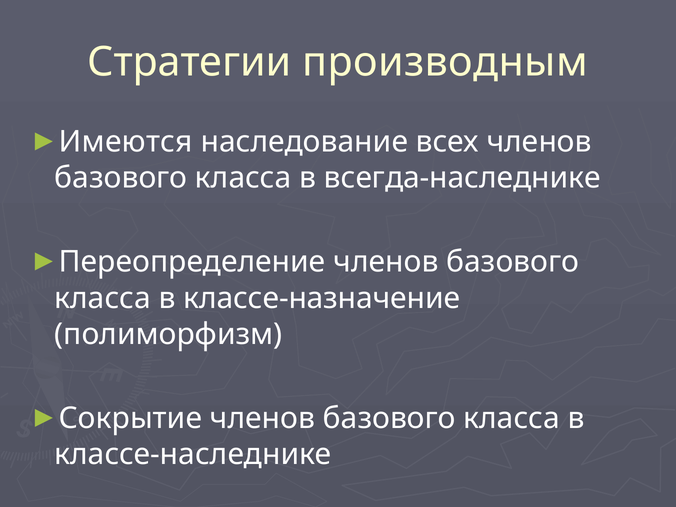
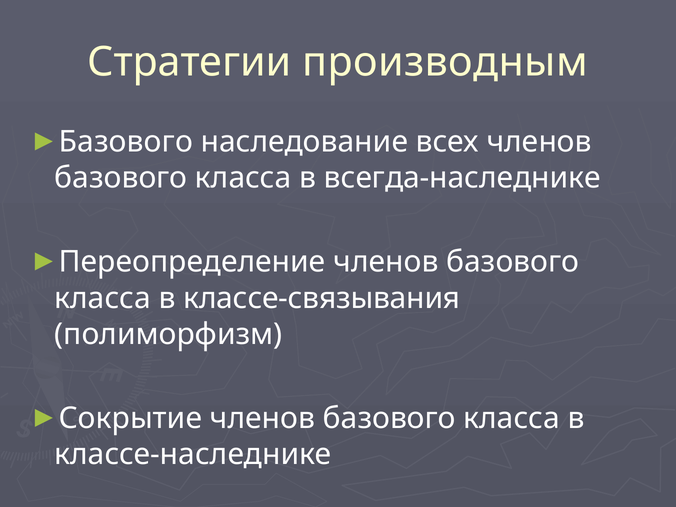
Имеются at (126, 142): Имеются -> Базового
классе-назначение: классе-назначение -> классе-связывания
